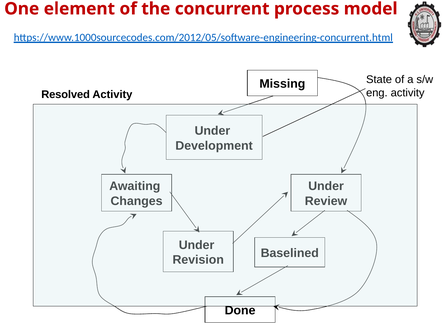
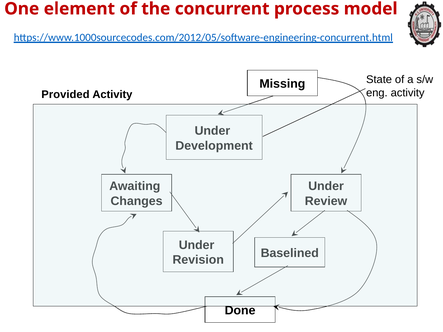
Resolved: Resolved -> Provided
